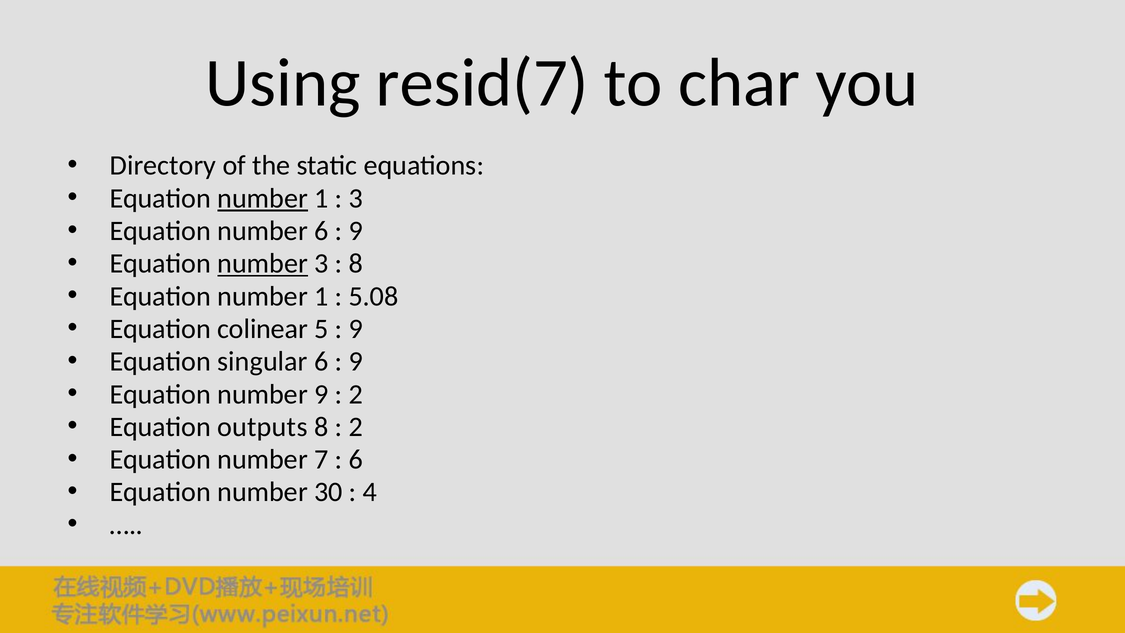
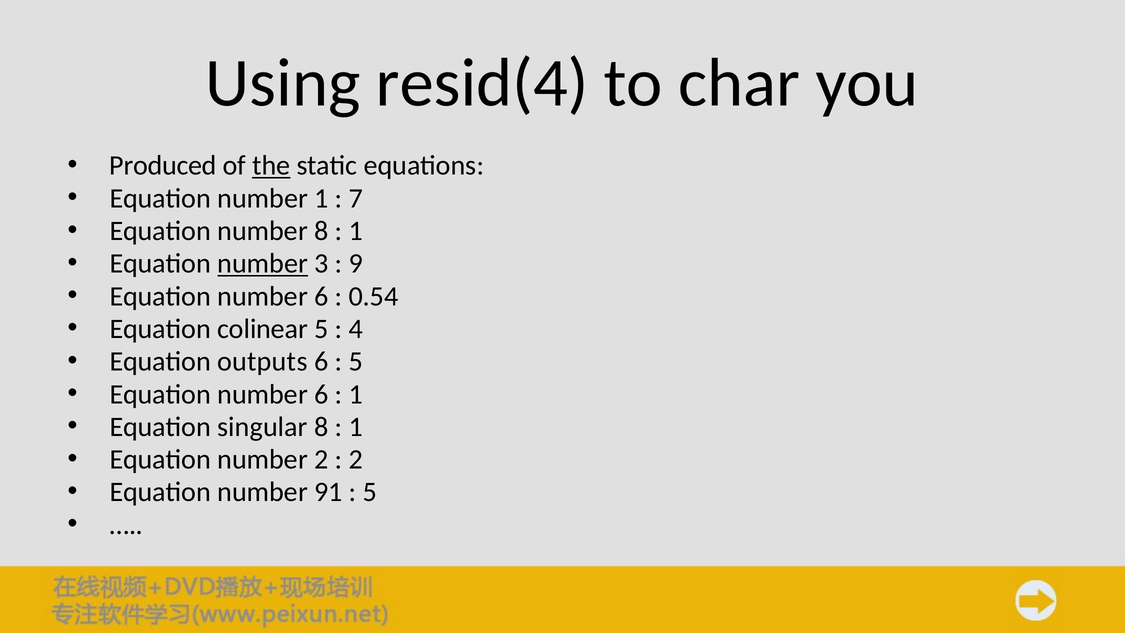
resid(7: resid(7 -> resid(4
Directory: Directory -> Produced
the underline: none -> present
number at (263, 198) underline: present -> none
3 at (356, 198): 3 -> 7
number 6: 6 -> 8
9 at (356, 231): 9 -> 1
8 at (356, 264): 8 -> 9
1 at (321, 296): 1 -> 6
5.08: 5.08 -> 0.54
9 at (356, 329): 9 -> 4
singular: singular -> outputs
9 at (356, 361): 9 -> 5
9 at (321, 394): 9 -> 6
2 at (356, 394): 2 -> 1
outputs: outputs -> singular
2 at (356, 427): 2 -> 1
number 7: 7 -> 2
6 at (356, 459): 6 -> 2
30: 30 -> 91
4 at (370, 492): 4 -> 5
